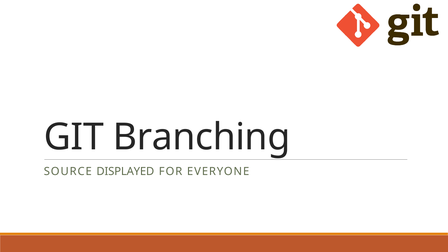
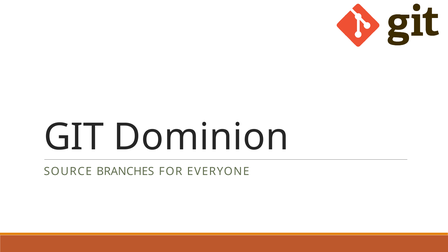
Branching: Branching -> Dominion
DISPLAYED: DISPLAYED -> BRANCHES
